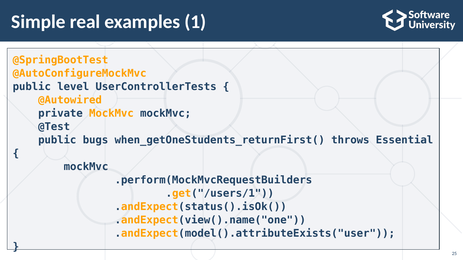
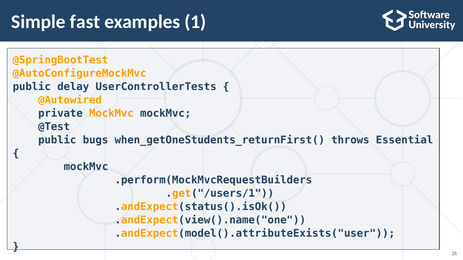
real: real -> fast
level: level -> delay
